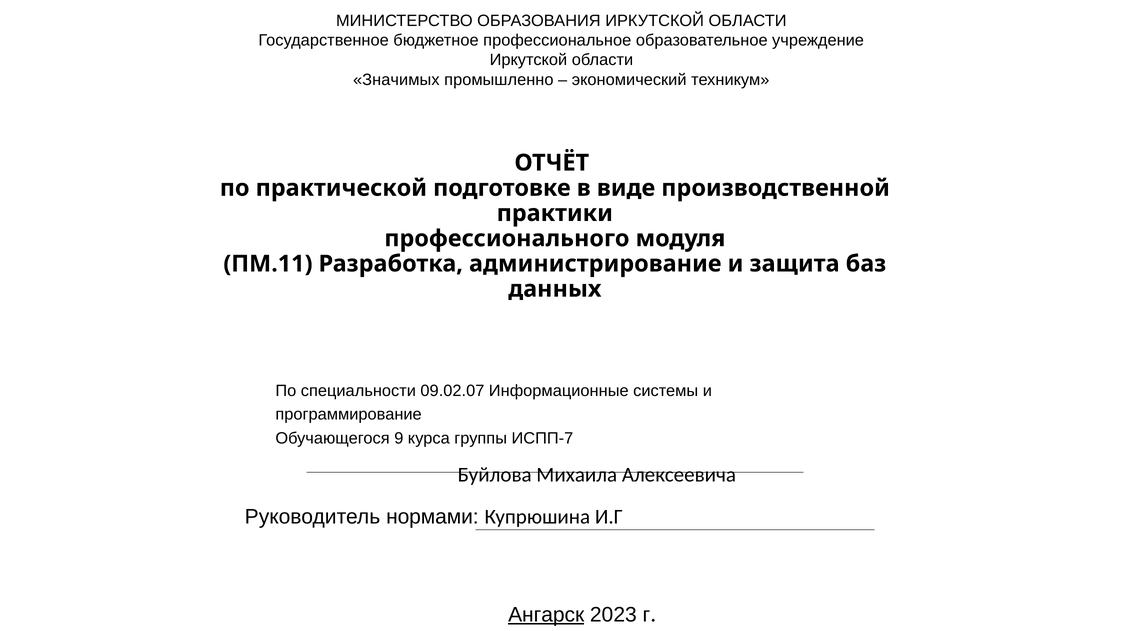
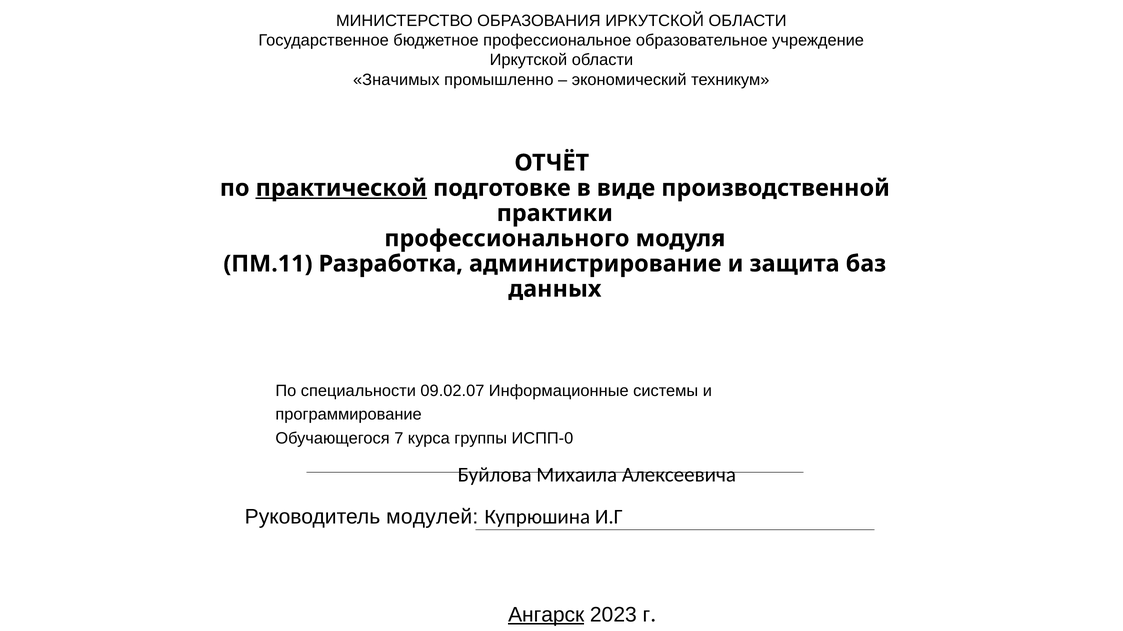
практической underline: none -> present
9: 9 -> 7
ИСПП-7: ИСПП-7 -> ИСПП-0
нормами: нормами -> модулей
